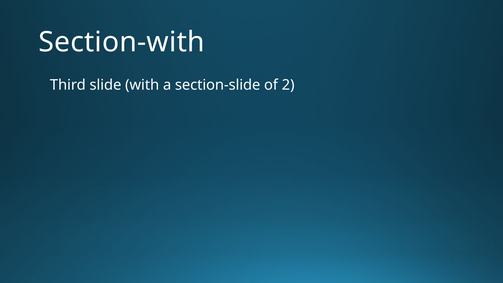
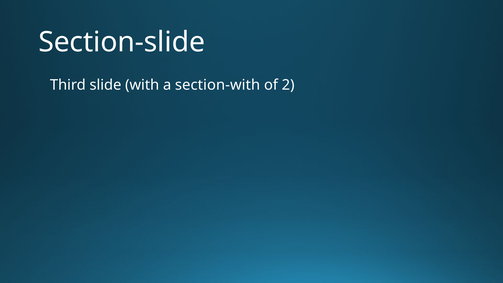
Section-with: Section-with -> Section-slide
section-slide: section-slide -> section-with
